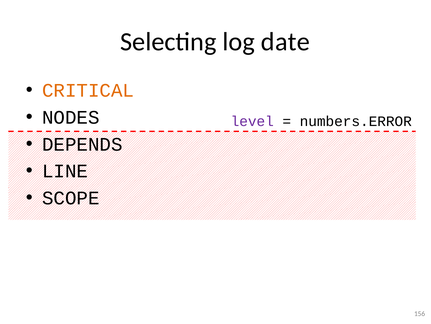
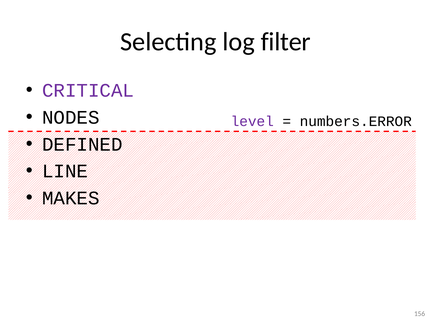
date: date -> filter
CRITICAL colour: orange -> purple
DEPENDS: DEPENDS -> DEFINED
SCOPE: SCOPE -> MAKES
